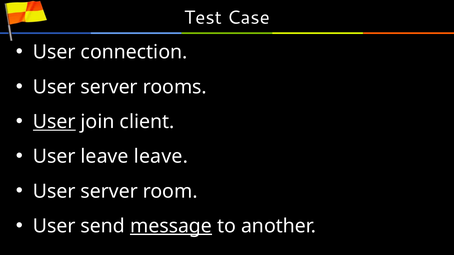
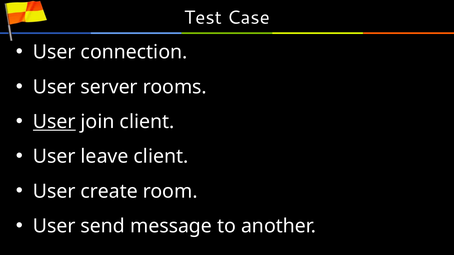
leave leave: leave -> client
server at (109, 192): server -> create
message underline: present -> none
